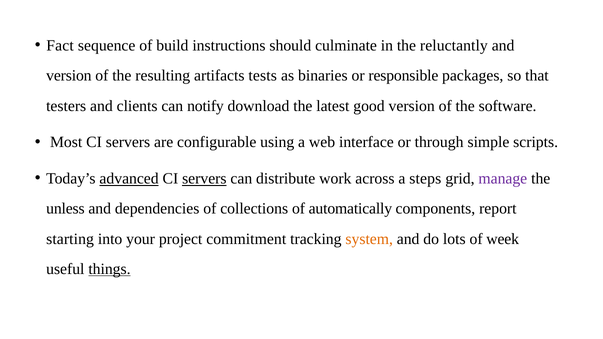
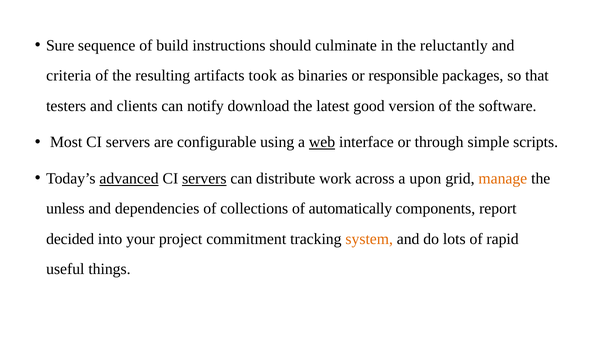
Fact: Fact -> Sure
version at (69, 76): version -> criteria
tests: tests -> took
web underline: none -> present
steps: steps -> upon
manage colour: purple -> orange
starting: starting -> decided
week: week -> rapid
things underline: present -> none
